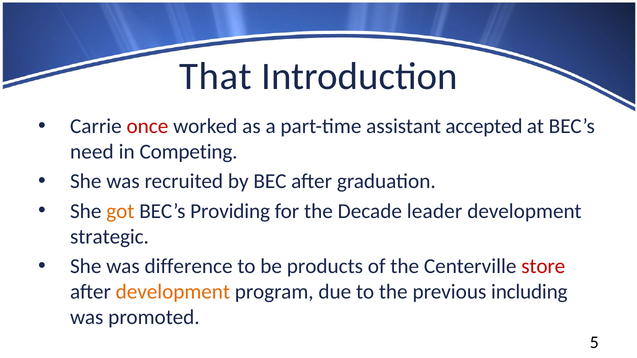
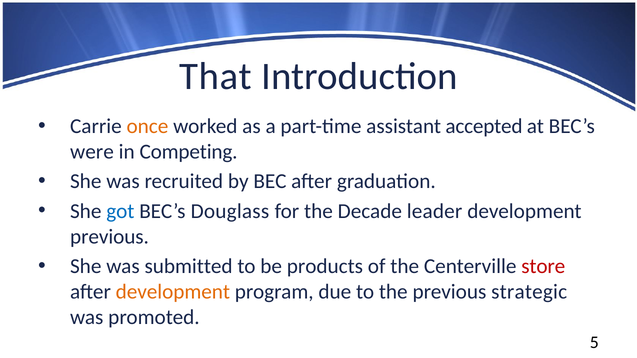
once colour: red -> orange
need: need -> were
got colour: orange -> blue
Providing: Providing -> Douglass
strategic at (110, 237): strategic -> previous
difference: difference -> submitted
including: including -> strategic
